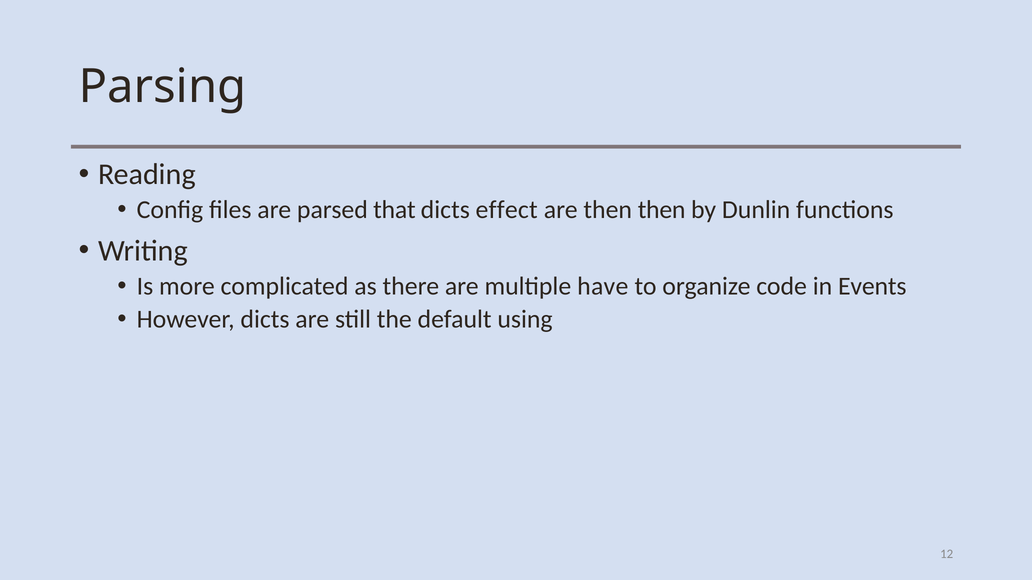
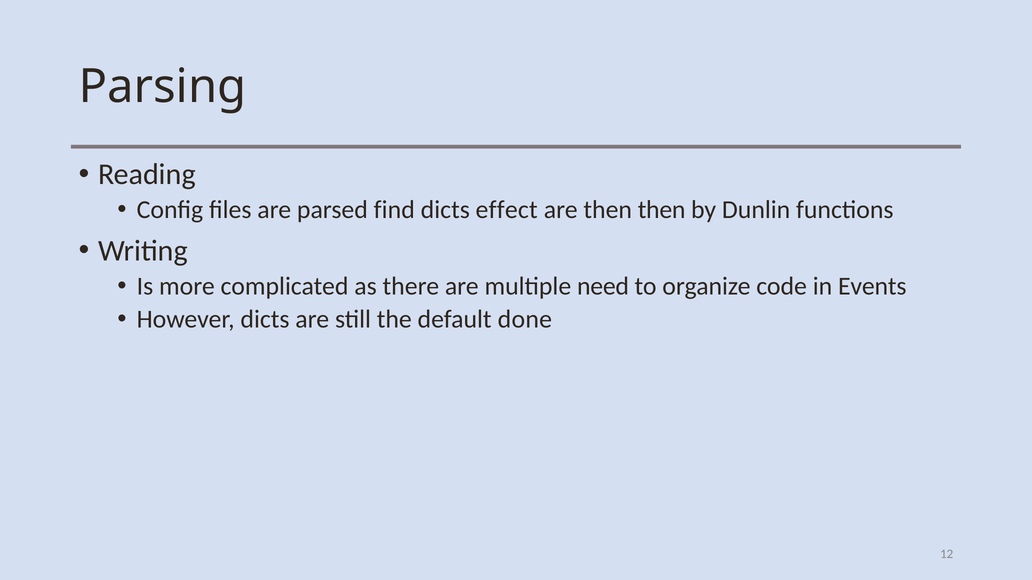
that: that -> find
have: have -> need
using: using -> done
